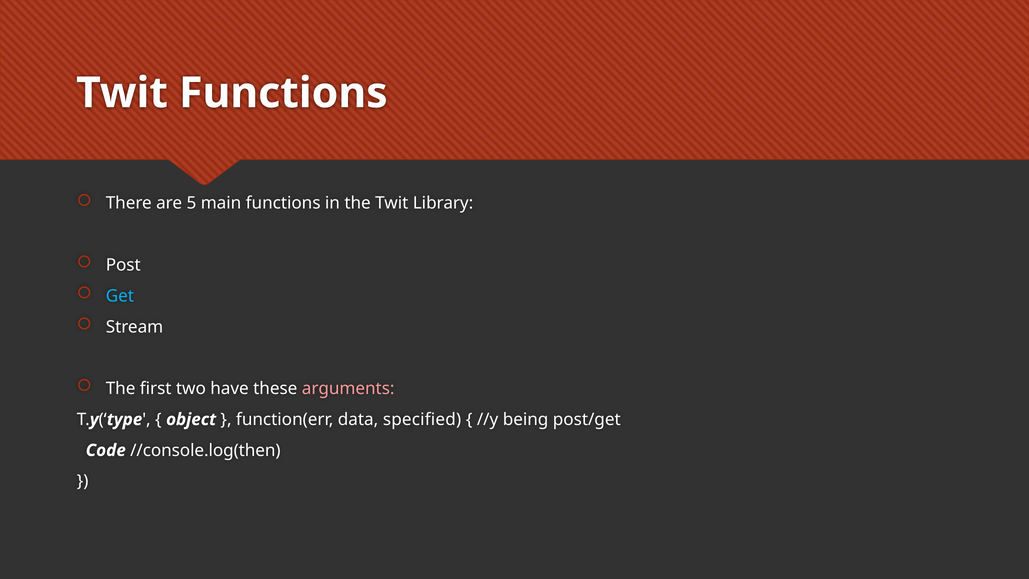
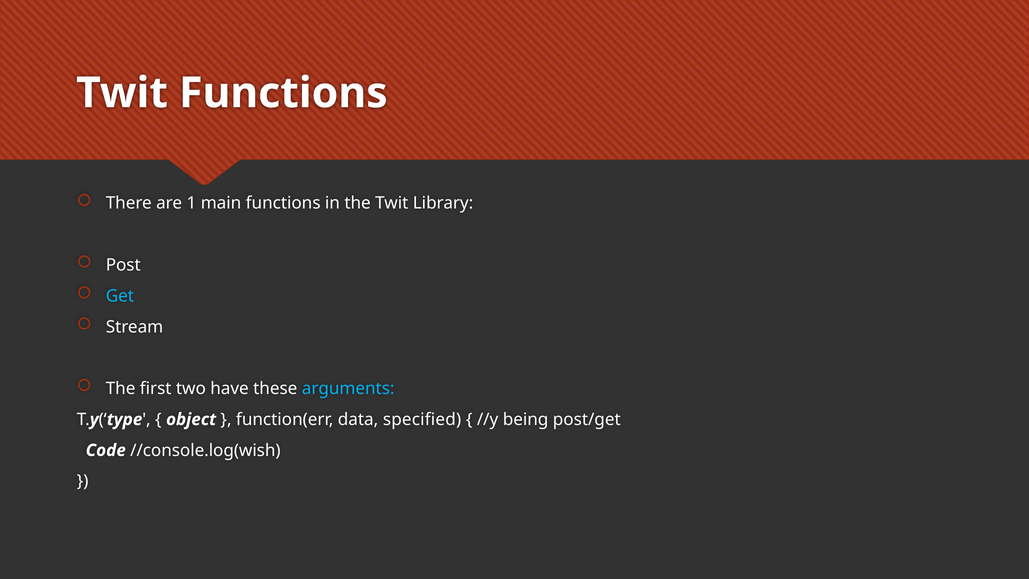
5: 5 -> 1
arguments colour: pink -> light blue
//console.log(then: //console.log(then -> //console.log(wish
